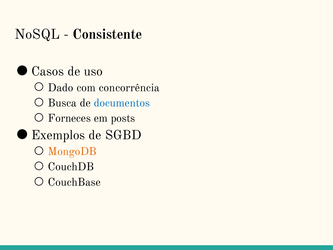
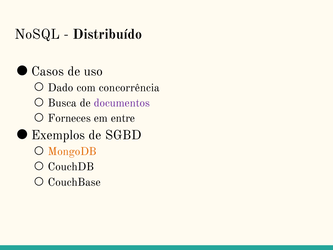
Consistente: Consistente -> Distribuído
documentos colour: blue -> purple
posts: posts -> entre
